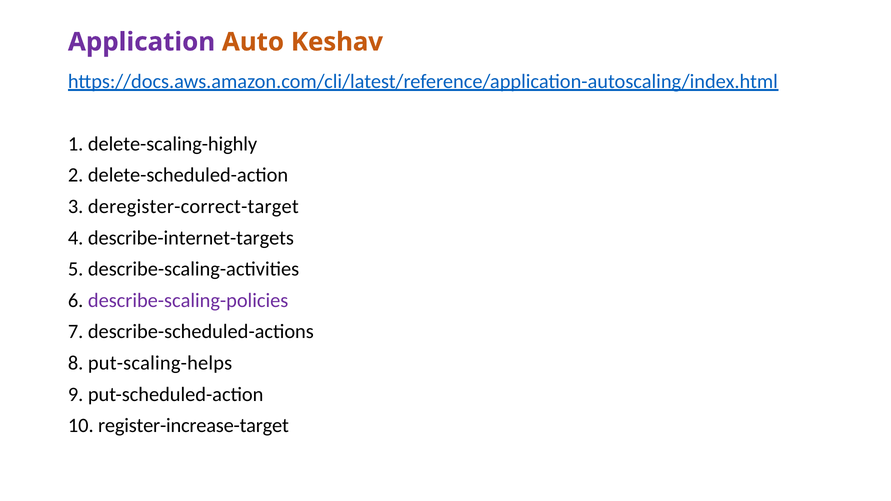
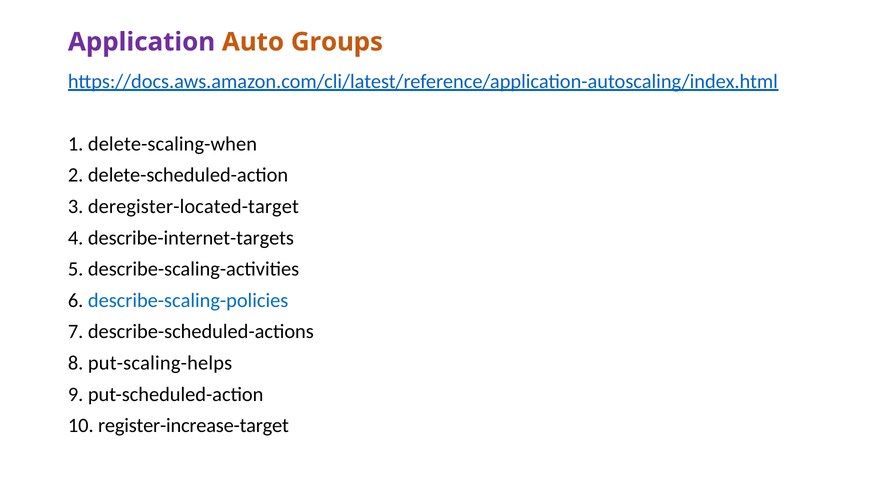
Keshav: Keshav -> Groups
delete-scaling-highly: delete-scaling-highly -> delete-scaling-when
deregister-correct-target: deregister-correct-target -> deregister-located-target
describe-scaling-policies colour: purple -> blue
